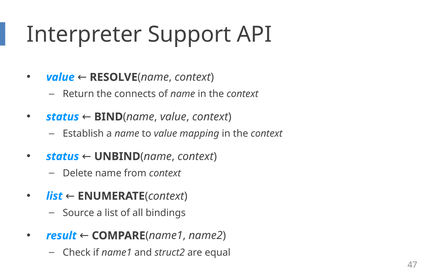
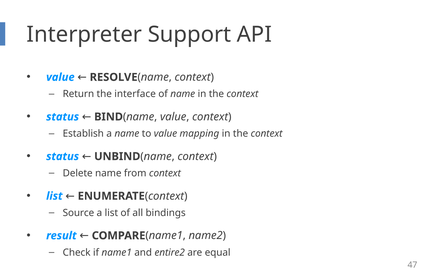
connects: connects -> interface
struct2: struct2 -> entire2
